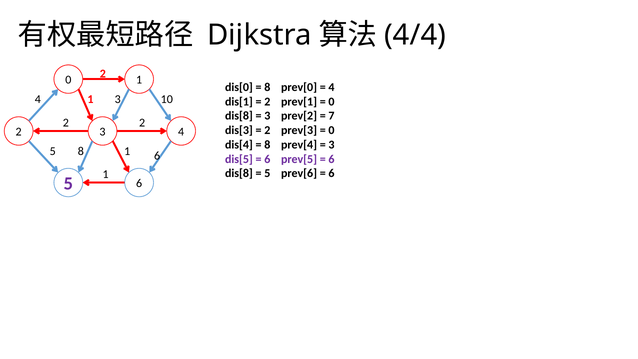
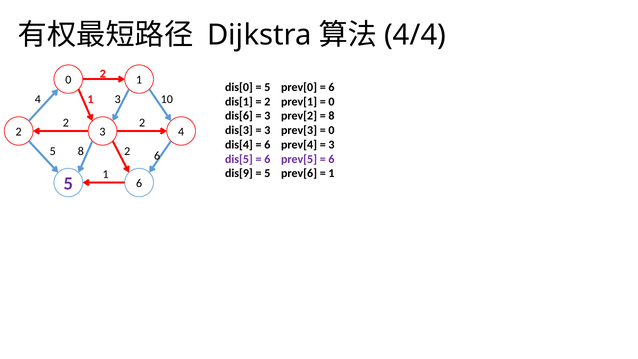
8 at (267, 87): 8 -> 5
4 at (331, 87): 4 -> 6
dis[8 at (239, 116): dis[8 -> dis[6
7 at (331, 116): 7 -> 8
2 at (267, 130): 2 -> 3
8 at (267, 145): 8 -> 6
8 1: 1 -> 2
dis[8 at (239, 173): dis[8 -> dis[9
6 at (331, 173): 6 -> 1
